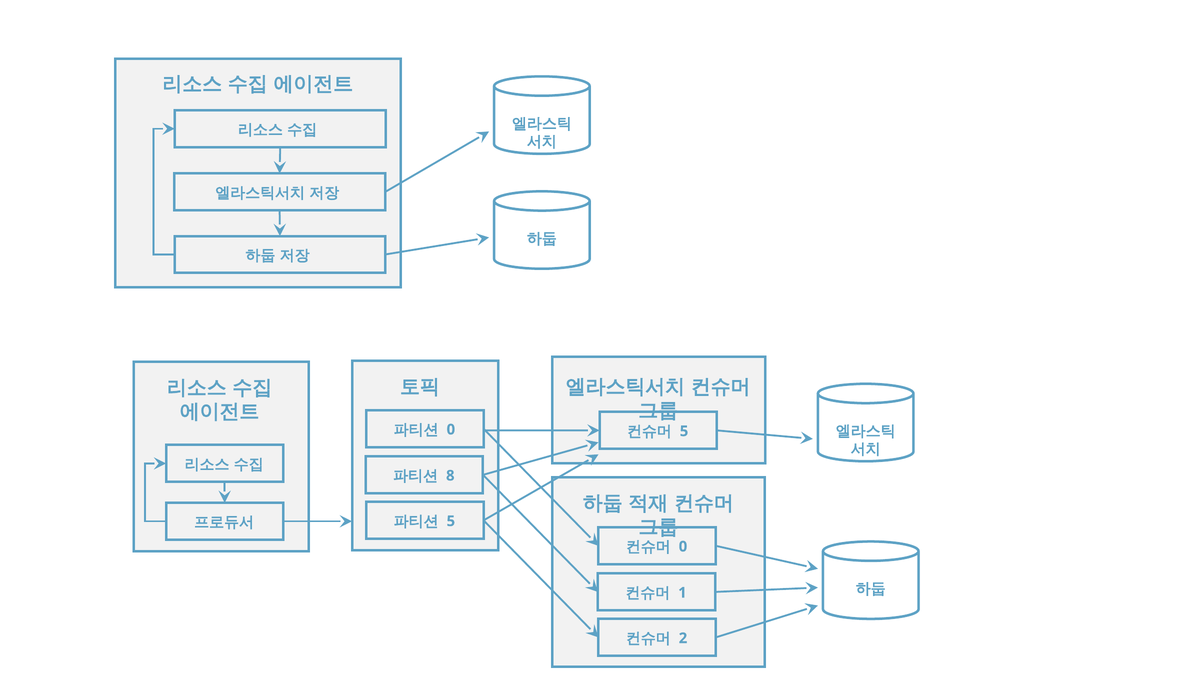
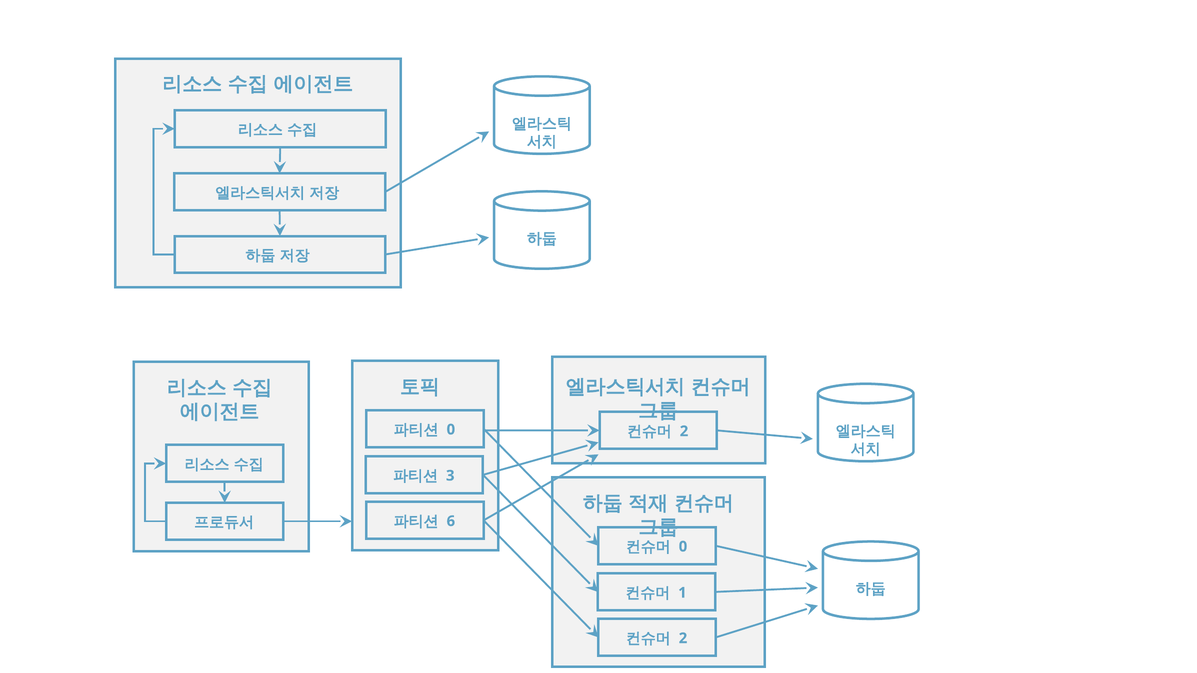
5 at (684, 431): 5 -> 2
8: 8 -> 3
5 at (451, 521): 5 -> 6
